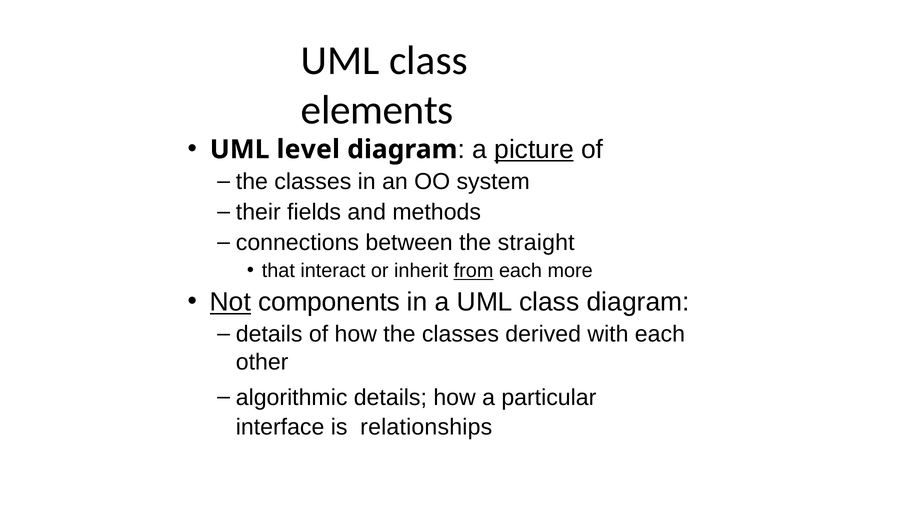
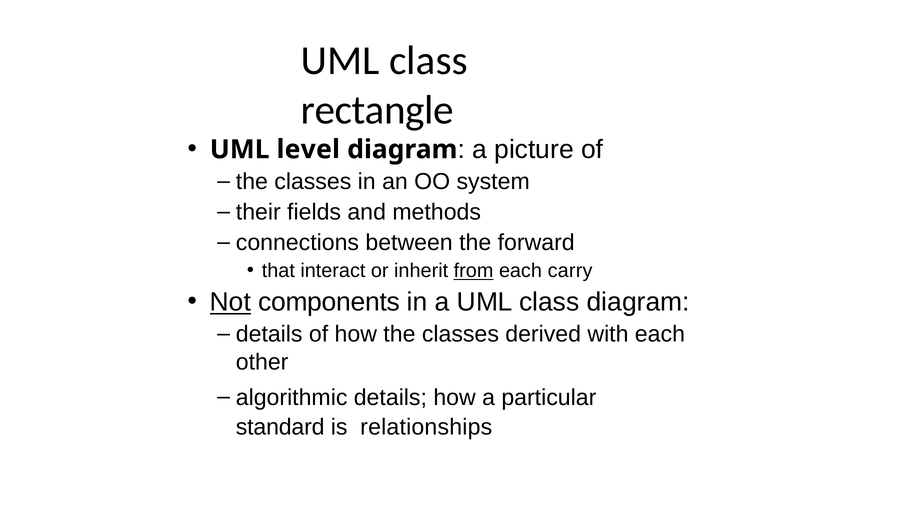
elements: elements -> rectangle
picture underline: present -> none
straight: straight -> forward
more: more -> carry
interface: interface -> standard
